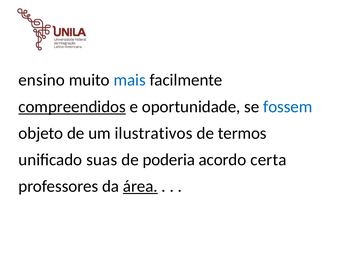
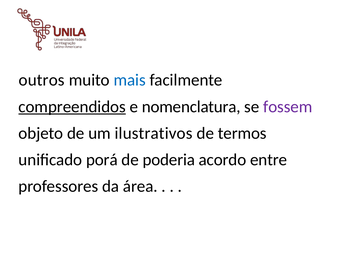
ensino: ensino -> outros
oportunidade: oportunidade -> nomenclatura
fossem colour: blue -> purple
suas: suas -> porá
certa: certa -> entre
área underline: present -> none
